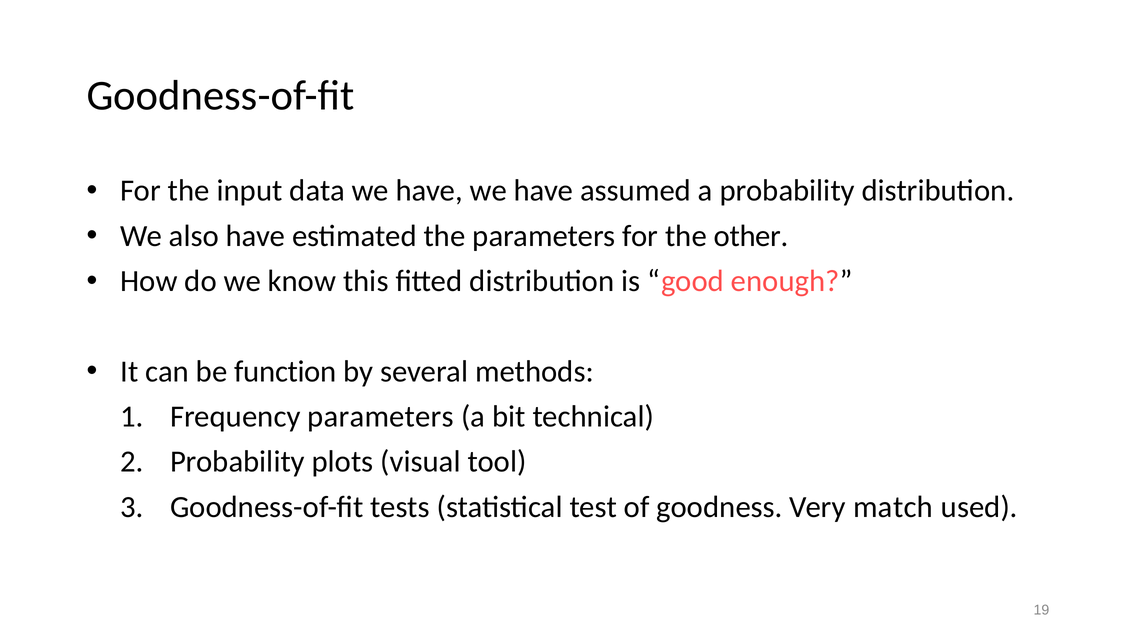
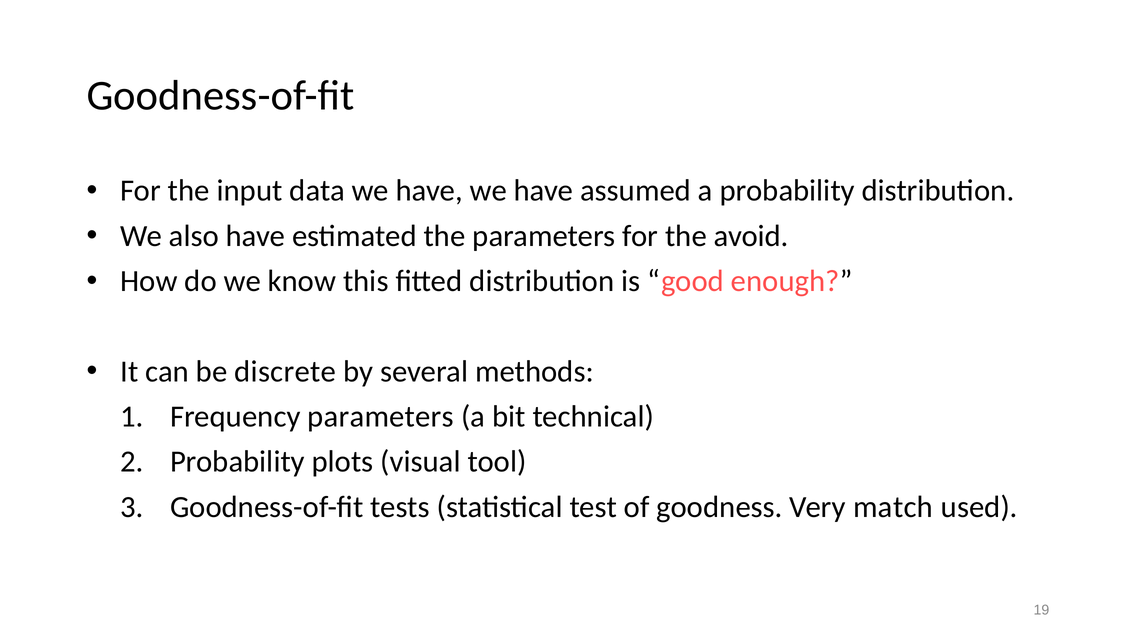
other: other -> avoid
function: function -> discrete
